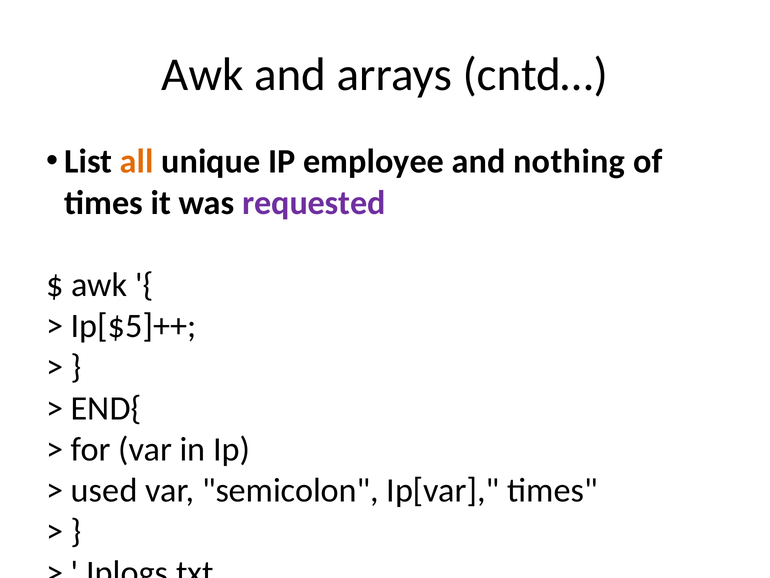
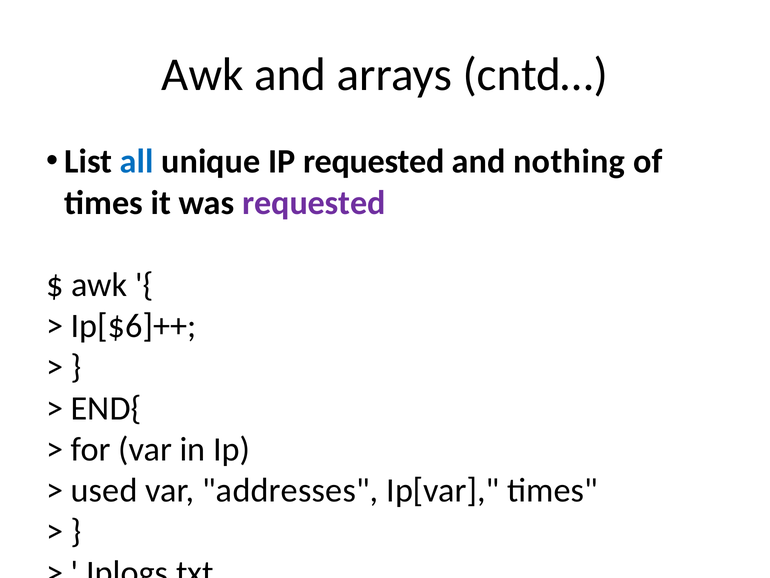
all colour: orange -> blue
IP employee: employee -> requested
Ip[$5]++: Ip[$5]++ -> Ip[$6]++
semicolon: semicolon -> addresses
